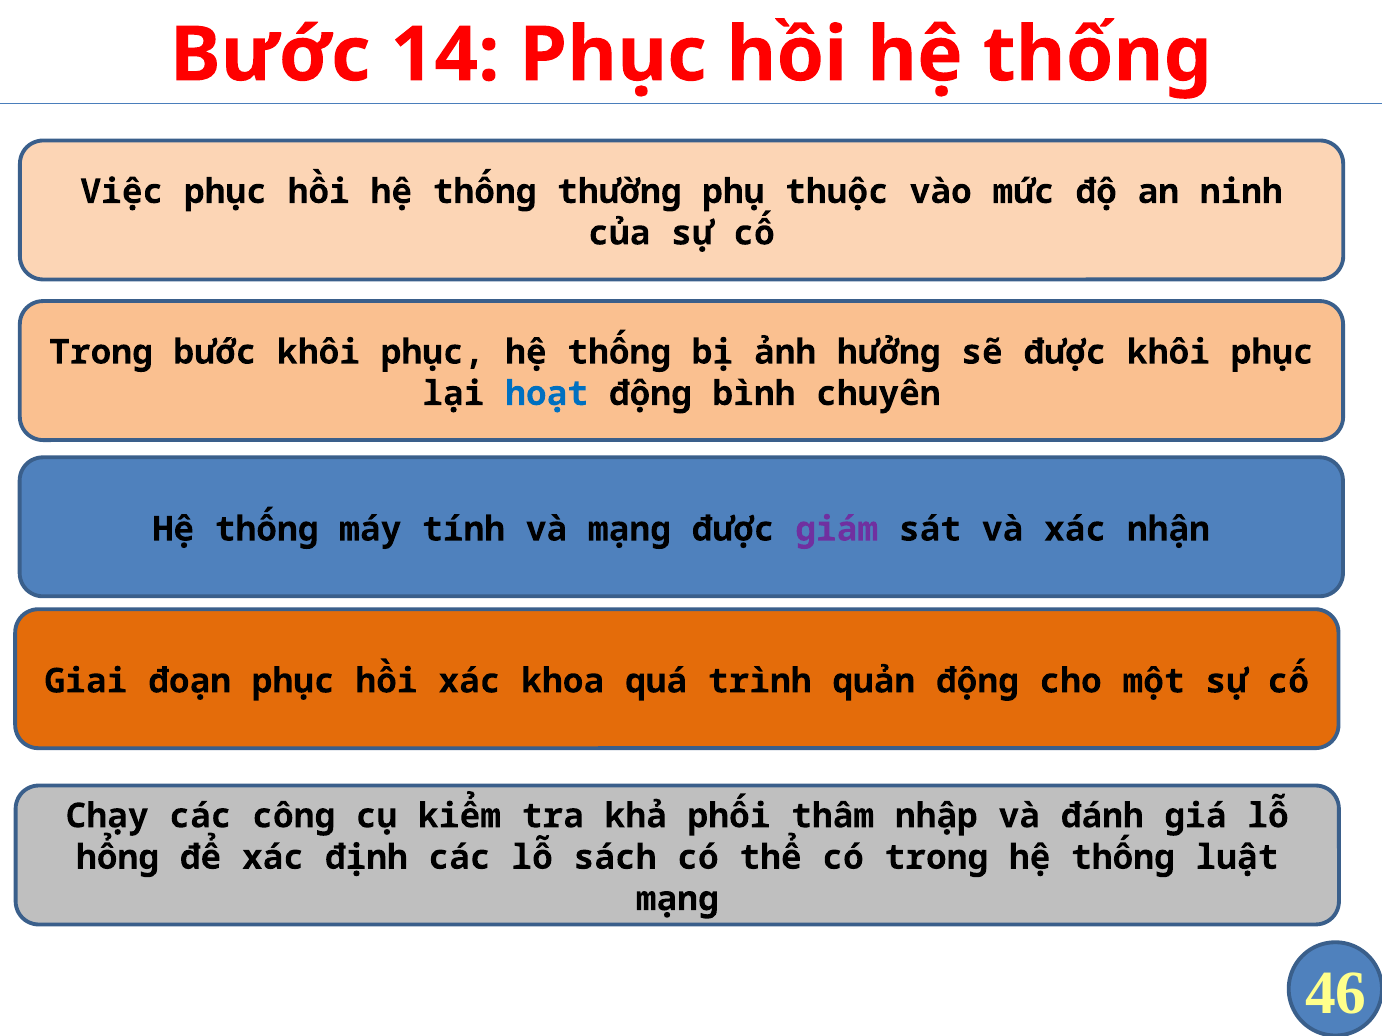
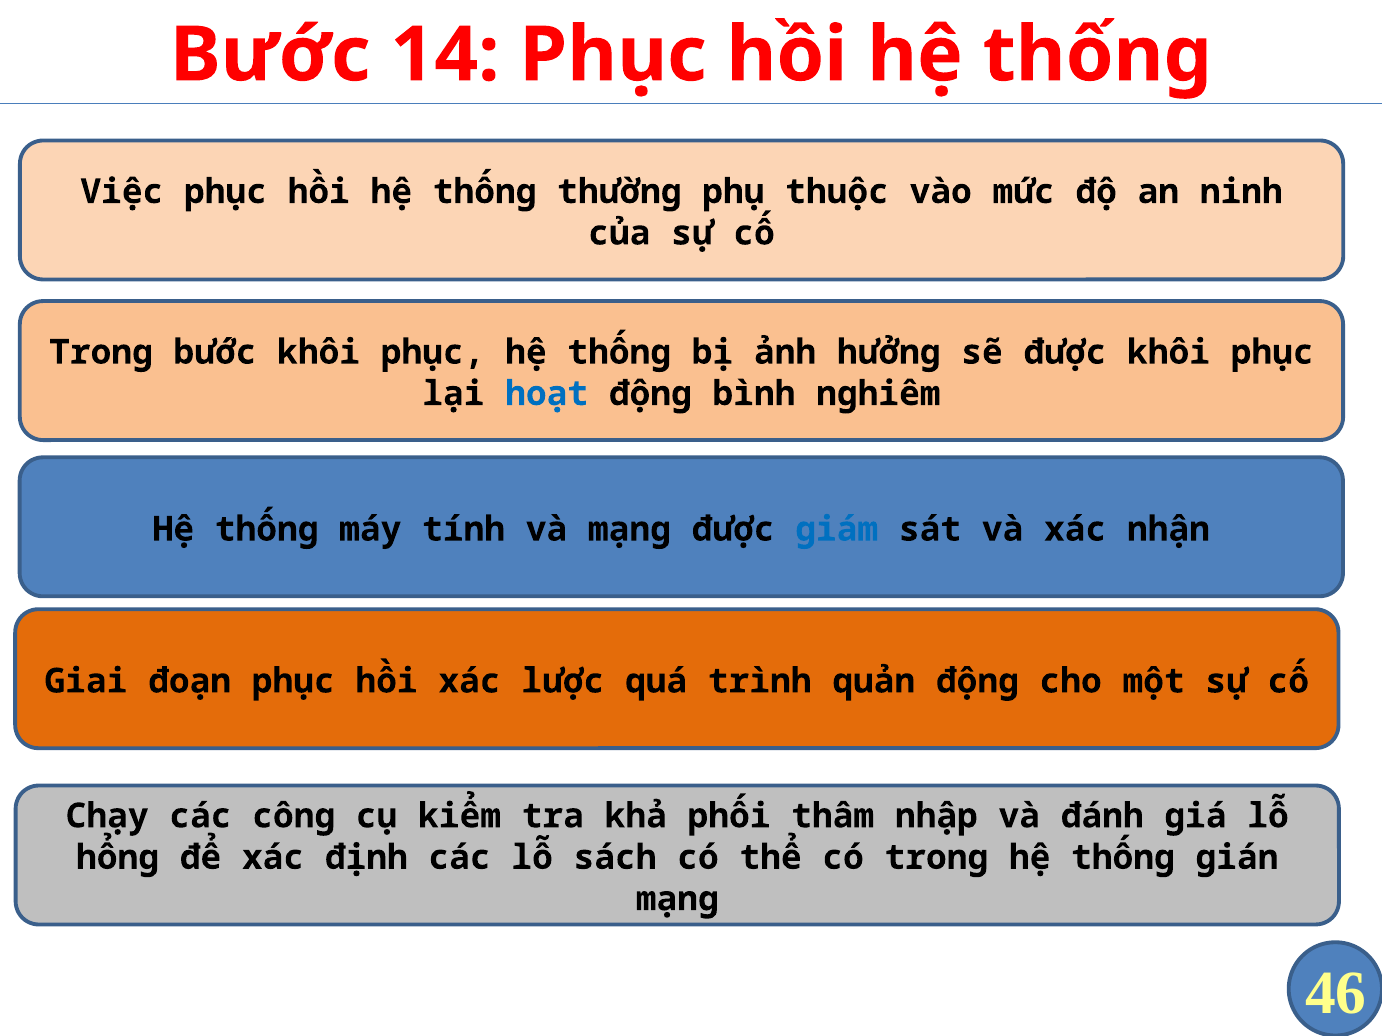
chuyên: chuyên -> nghiêm
giám colour: purple -> blue
khoa: khoa -> lược
luật: luật -> gián
